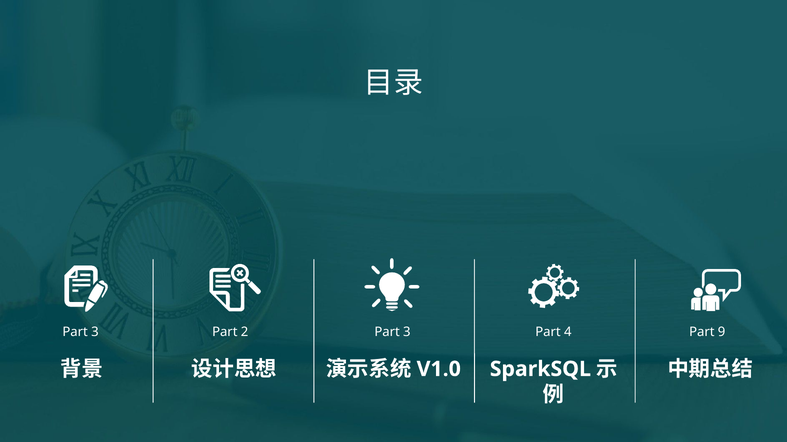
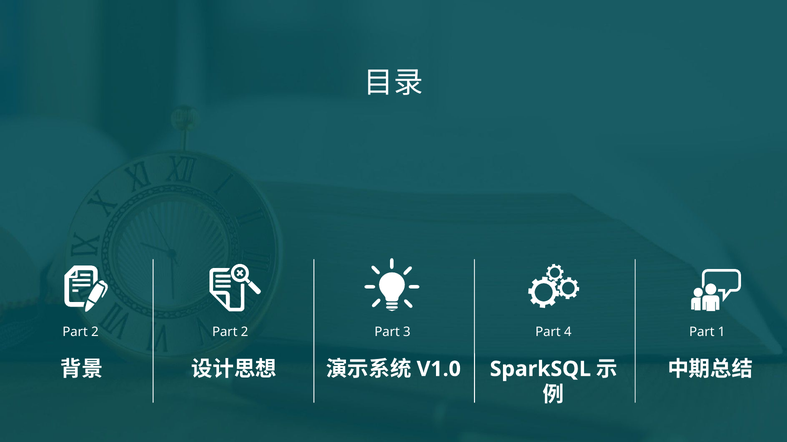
3 at (95, 332): 3 -> 2
9: 9 -> 1
